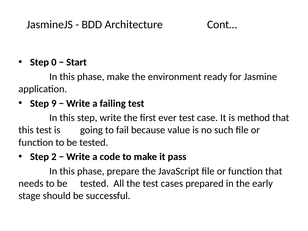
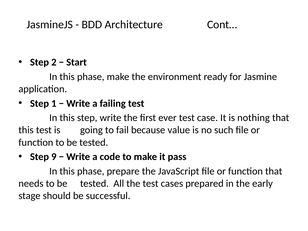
0: 0 -> 2
9: 9 -> 1
method: method -> nothing
2: 2 -> 9
